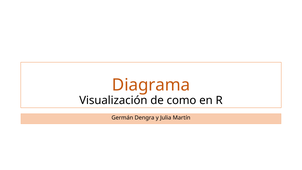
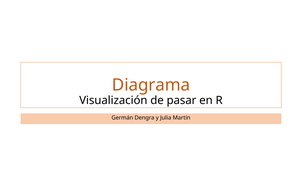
como: como -> pasar
